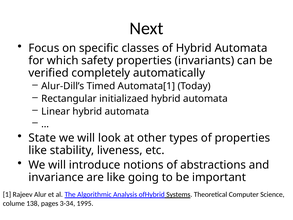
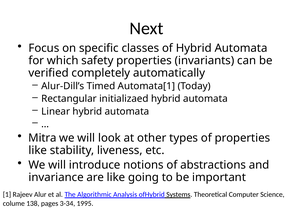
State: State -> Mitra
